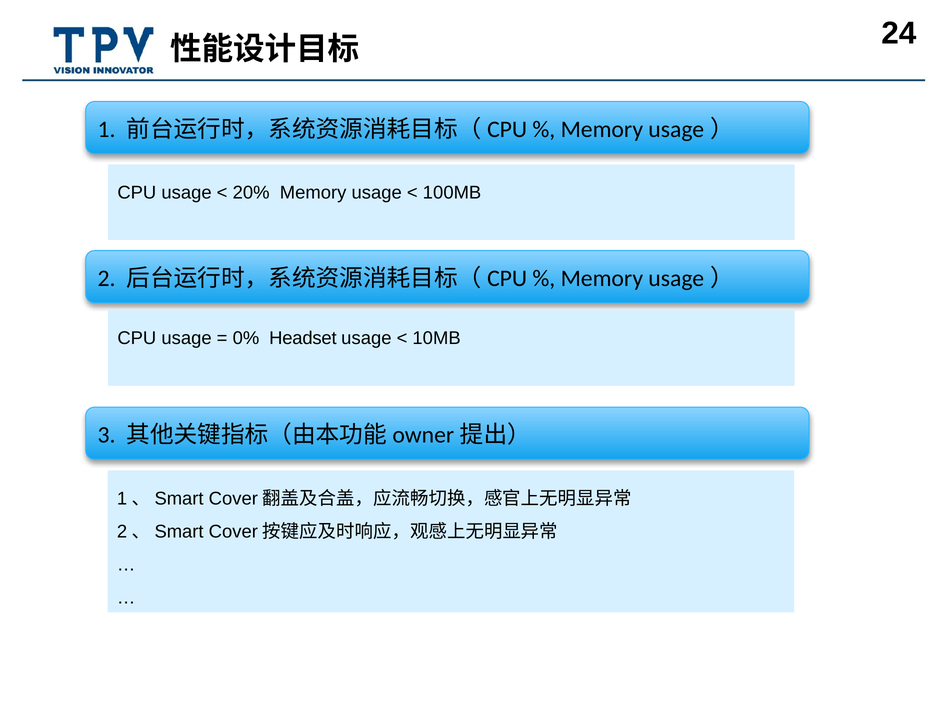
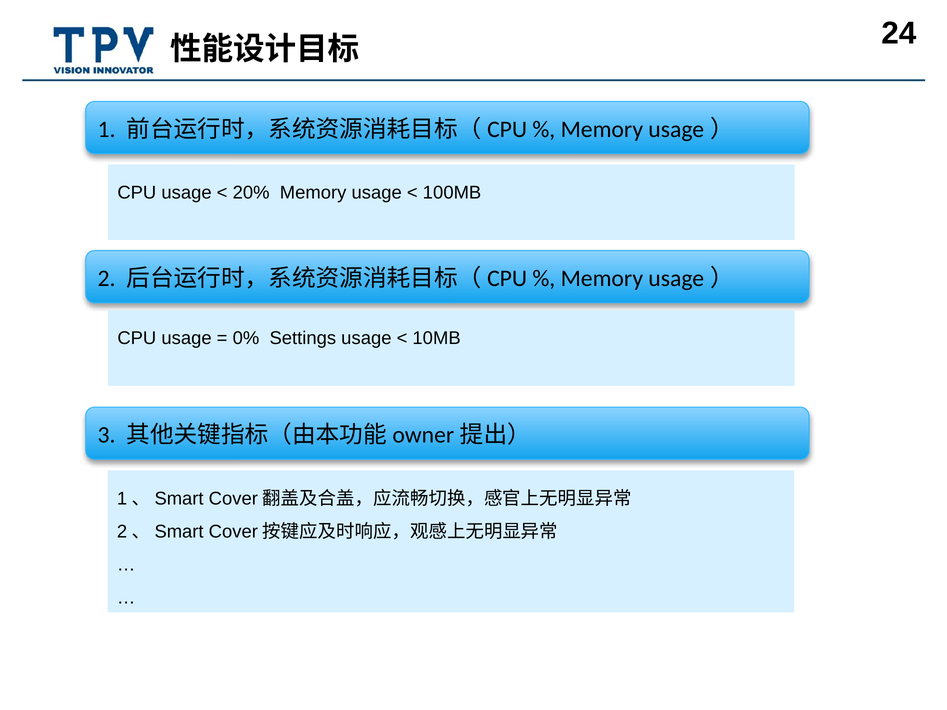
Headset: Headset -> Settings
